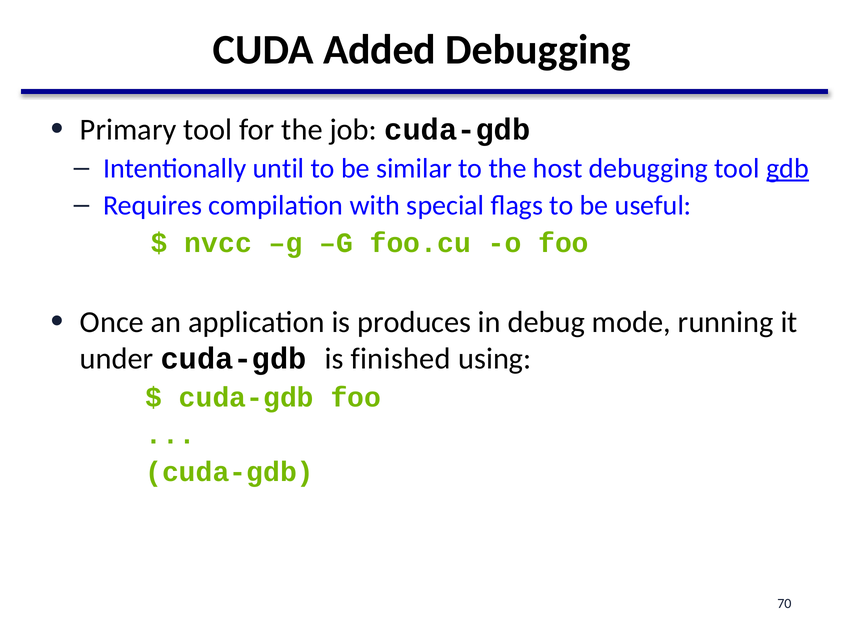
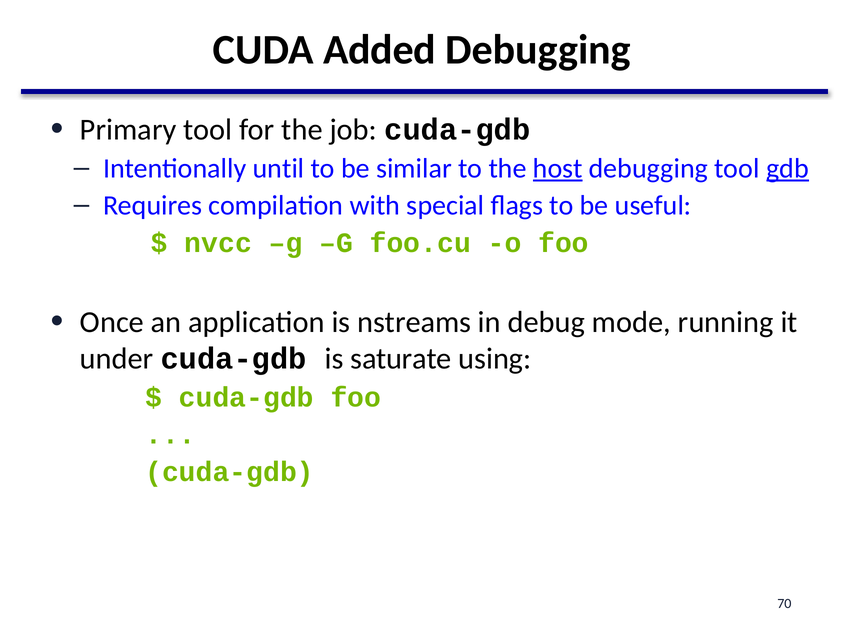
host underline: none -> present
produces: produces -> nstreams
finished: finished -> saturate
